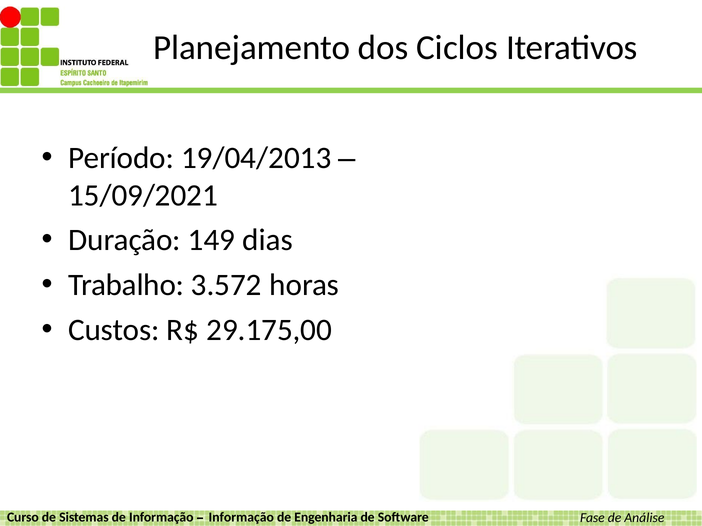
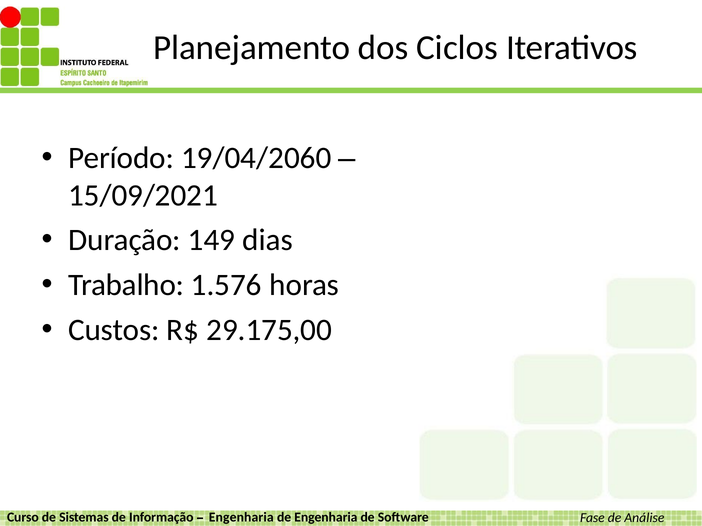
19/04/2013: 19/04/2013 -> 19/04/2060
3.572: 3.572 -> 1.576
Informação at (241, 518): Informação -> Engenharia
